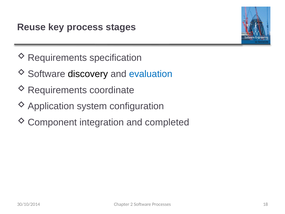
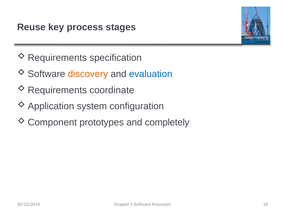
discovery colour: black -> orange
integration: integration -> prototypes
completed: completed -> completely
